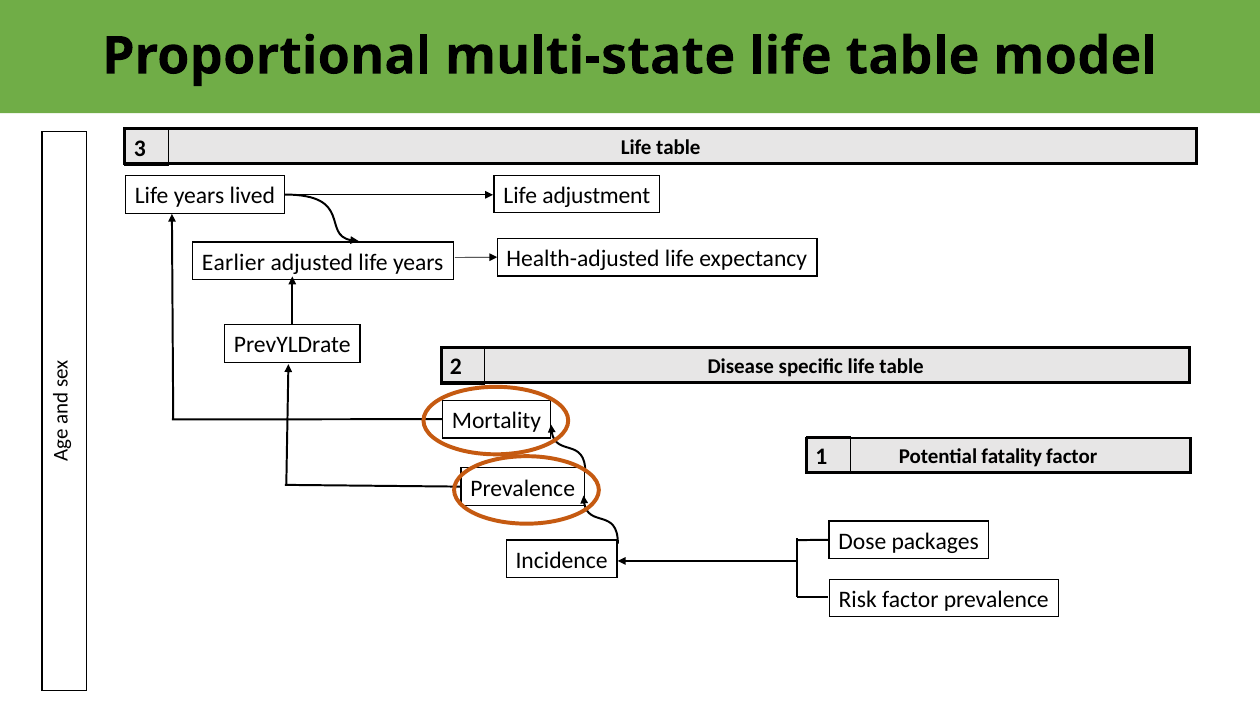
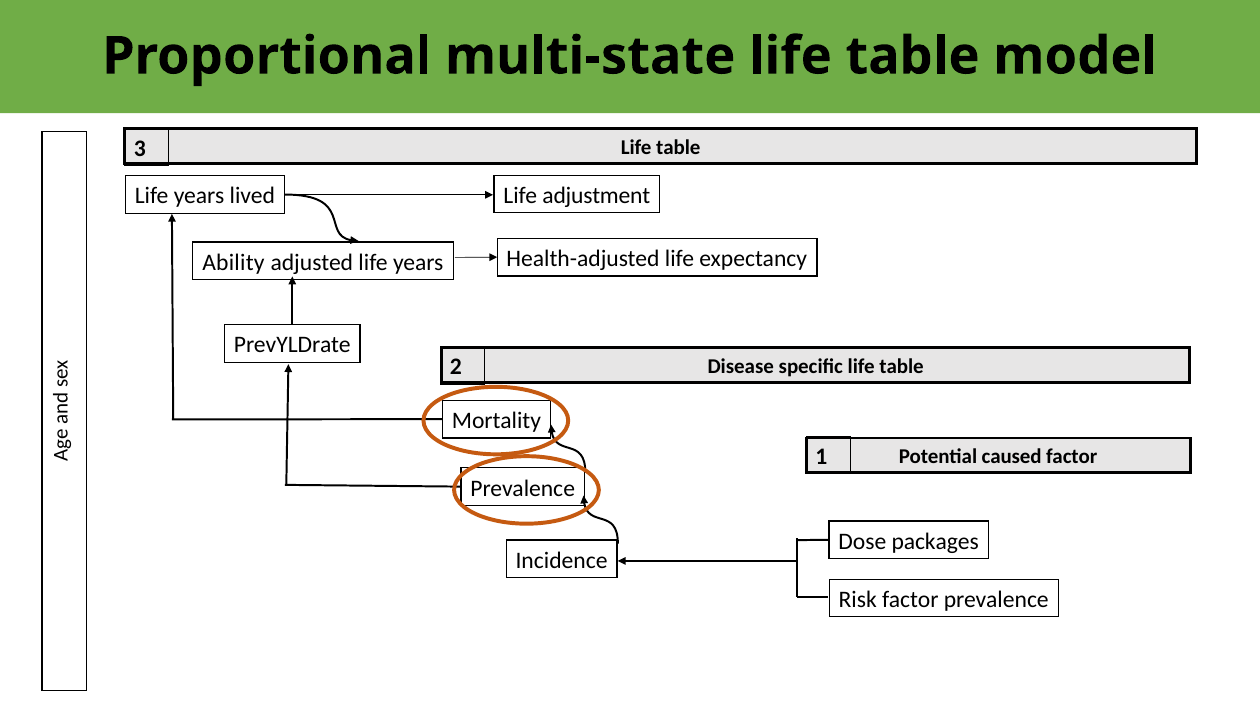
Earlier: Earlier -> Ability
fatality: fatality -> caused
